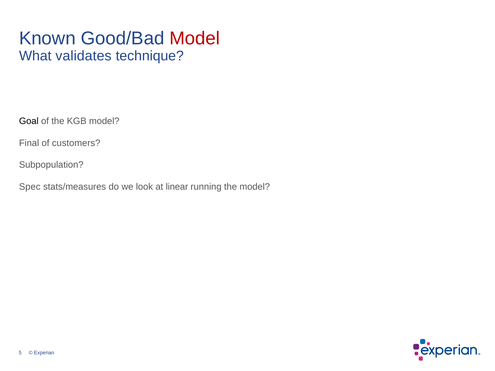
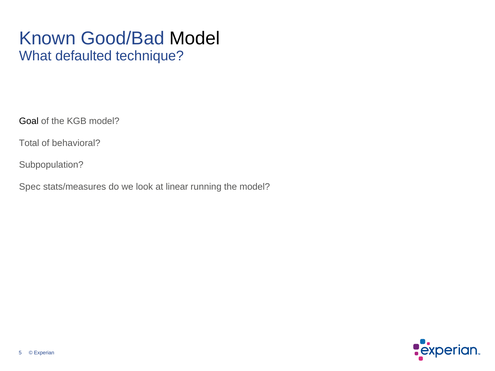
Model at (195, 38) colour: red -> black
validates: validates -> defaulted
Final: Final -> Total
customers: customers -> behavioral
